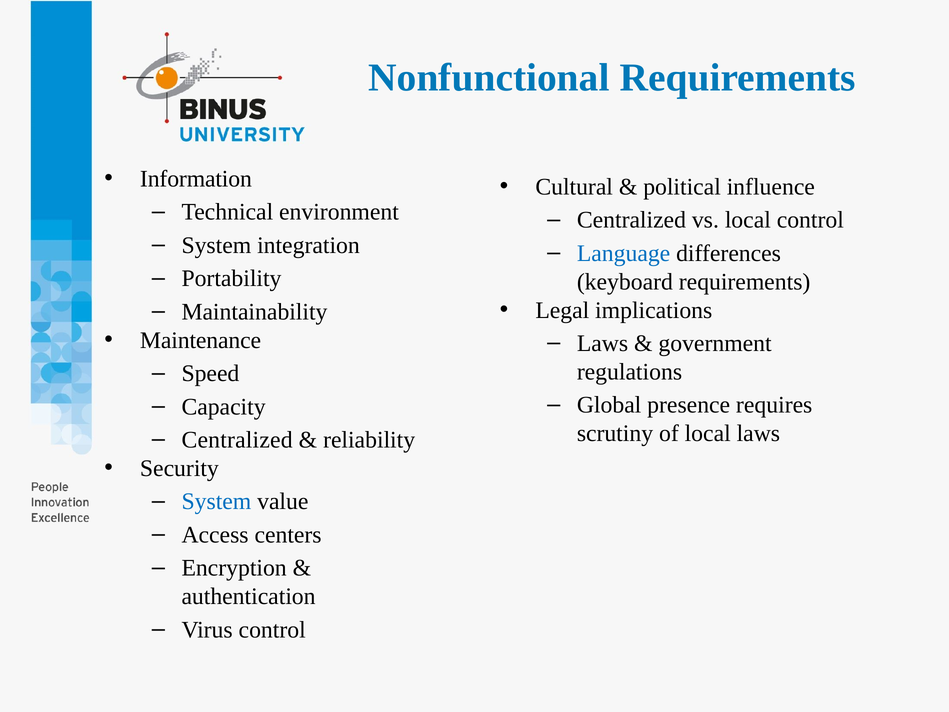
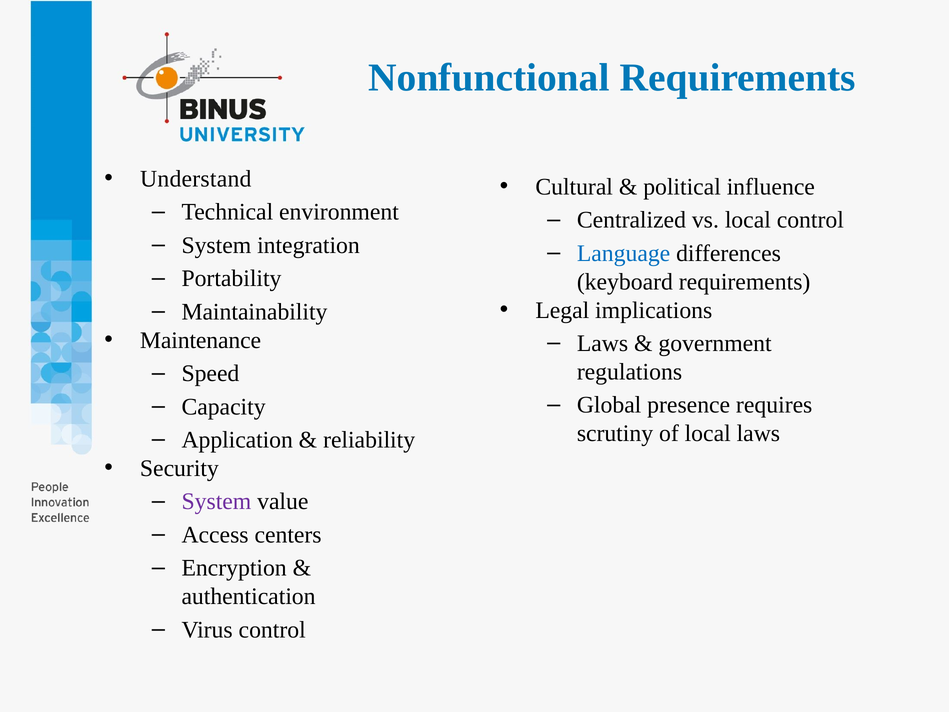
Information: Information -> Understand
Centralized at (237, 440): Centralized -> Application
System at (216, 501) colour: blue -> purple
